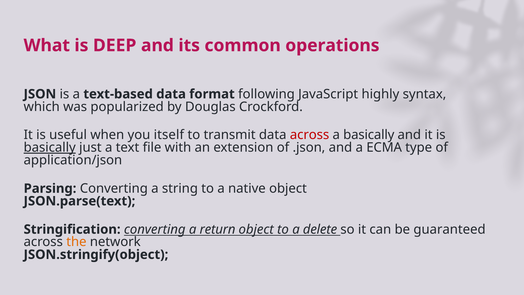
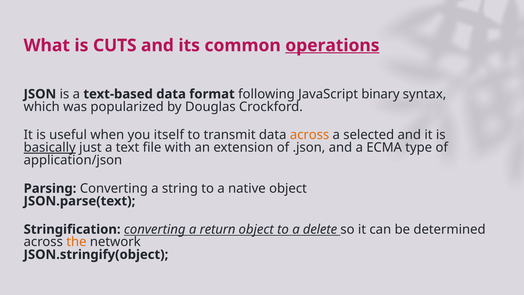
DEEP: DEEP -> CUTS
operations underline: none -> present
highly: highly -> binary
across at (310, 135) colour: red -> orange
a basically: basically -> selected
guaranteed: guaranteed -> determined
